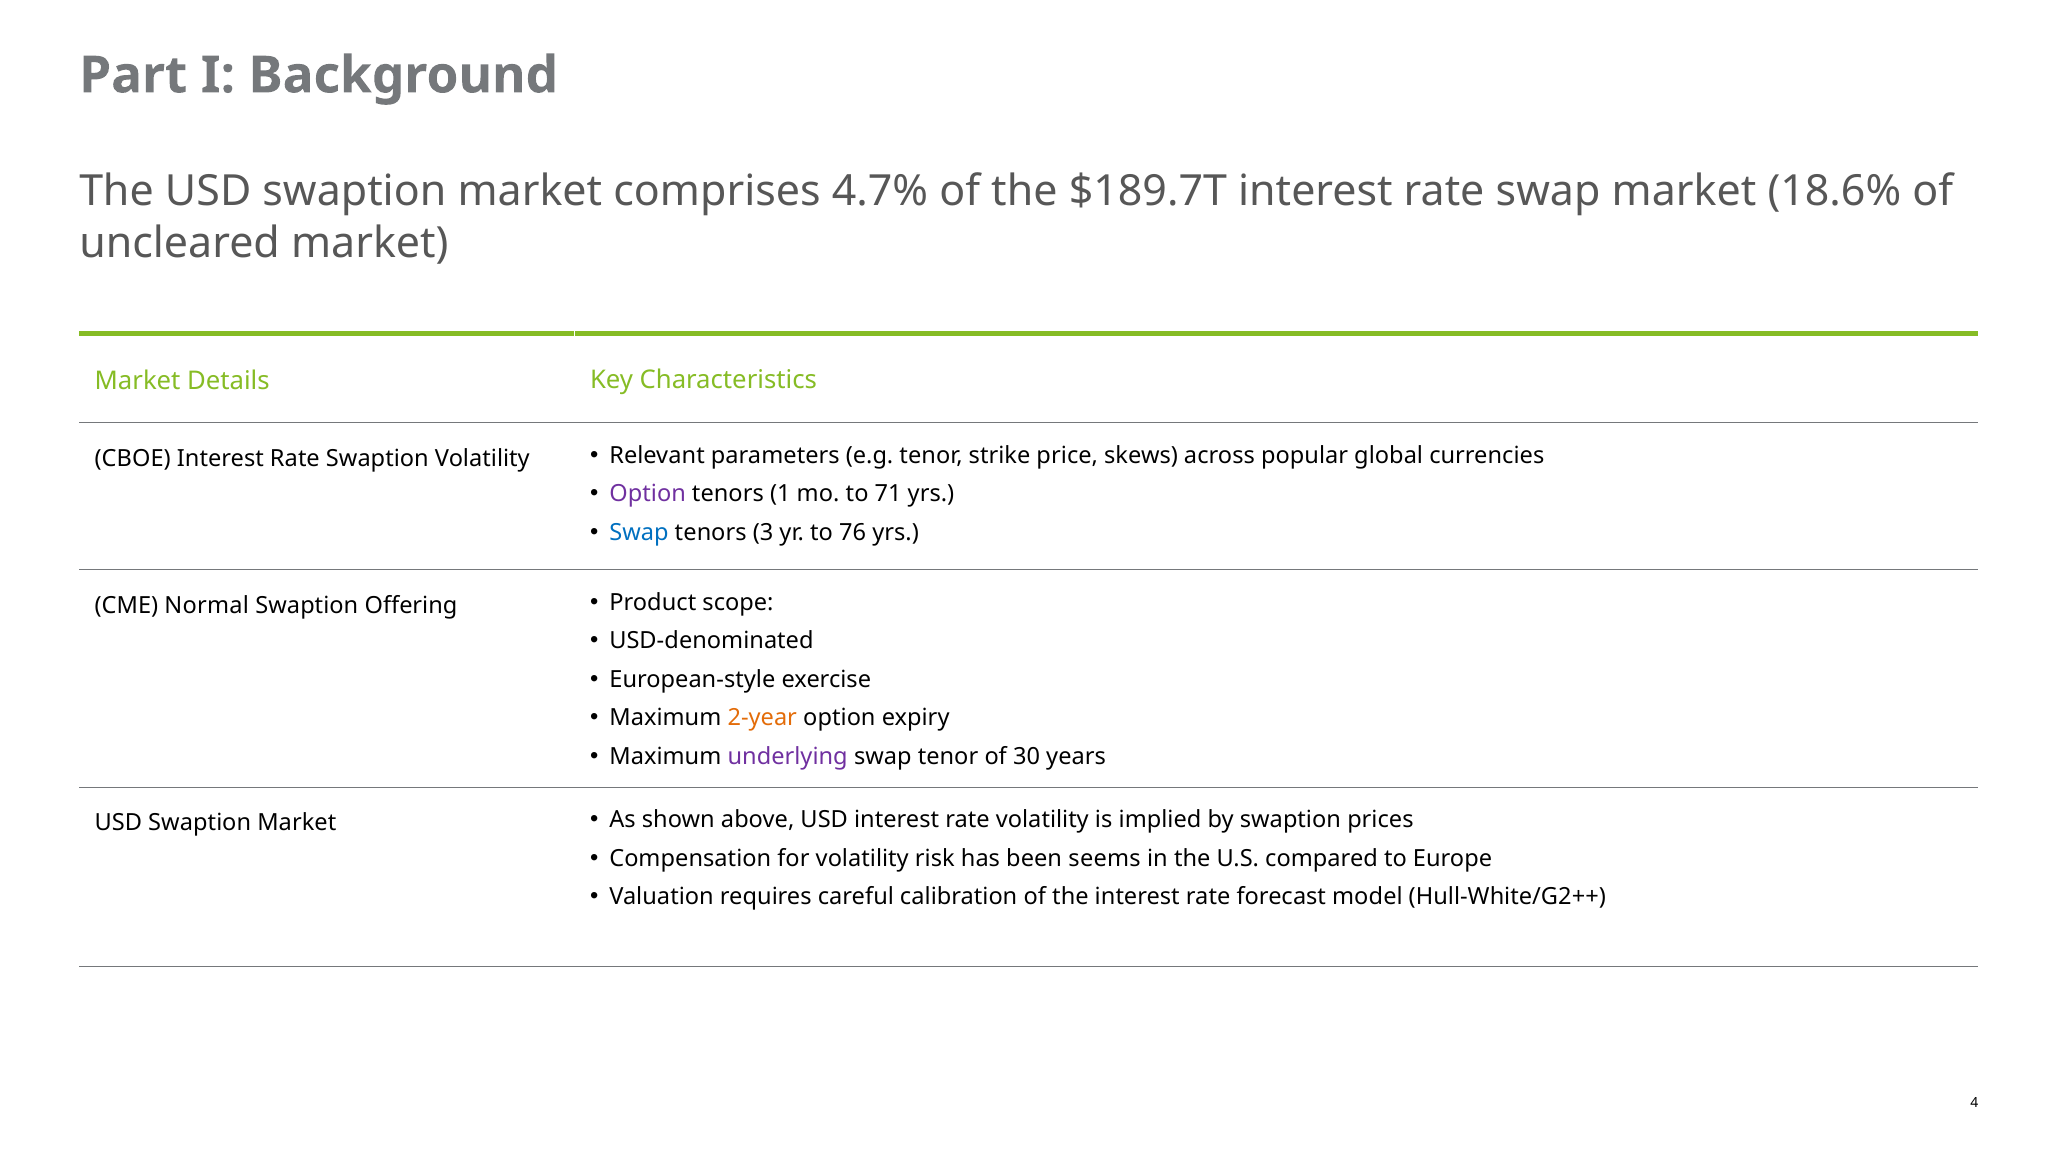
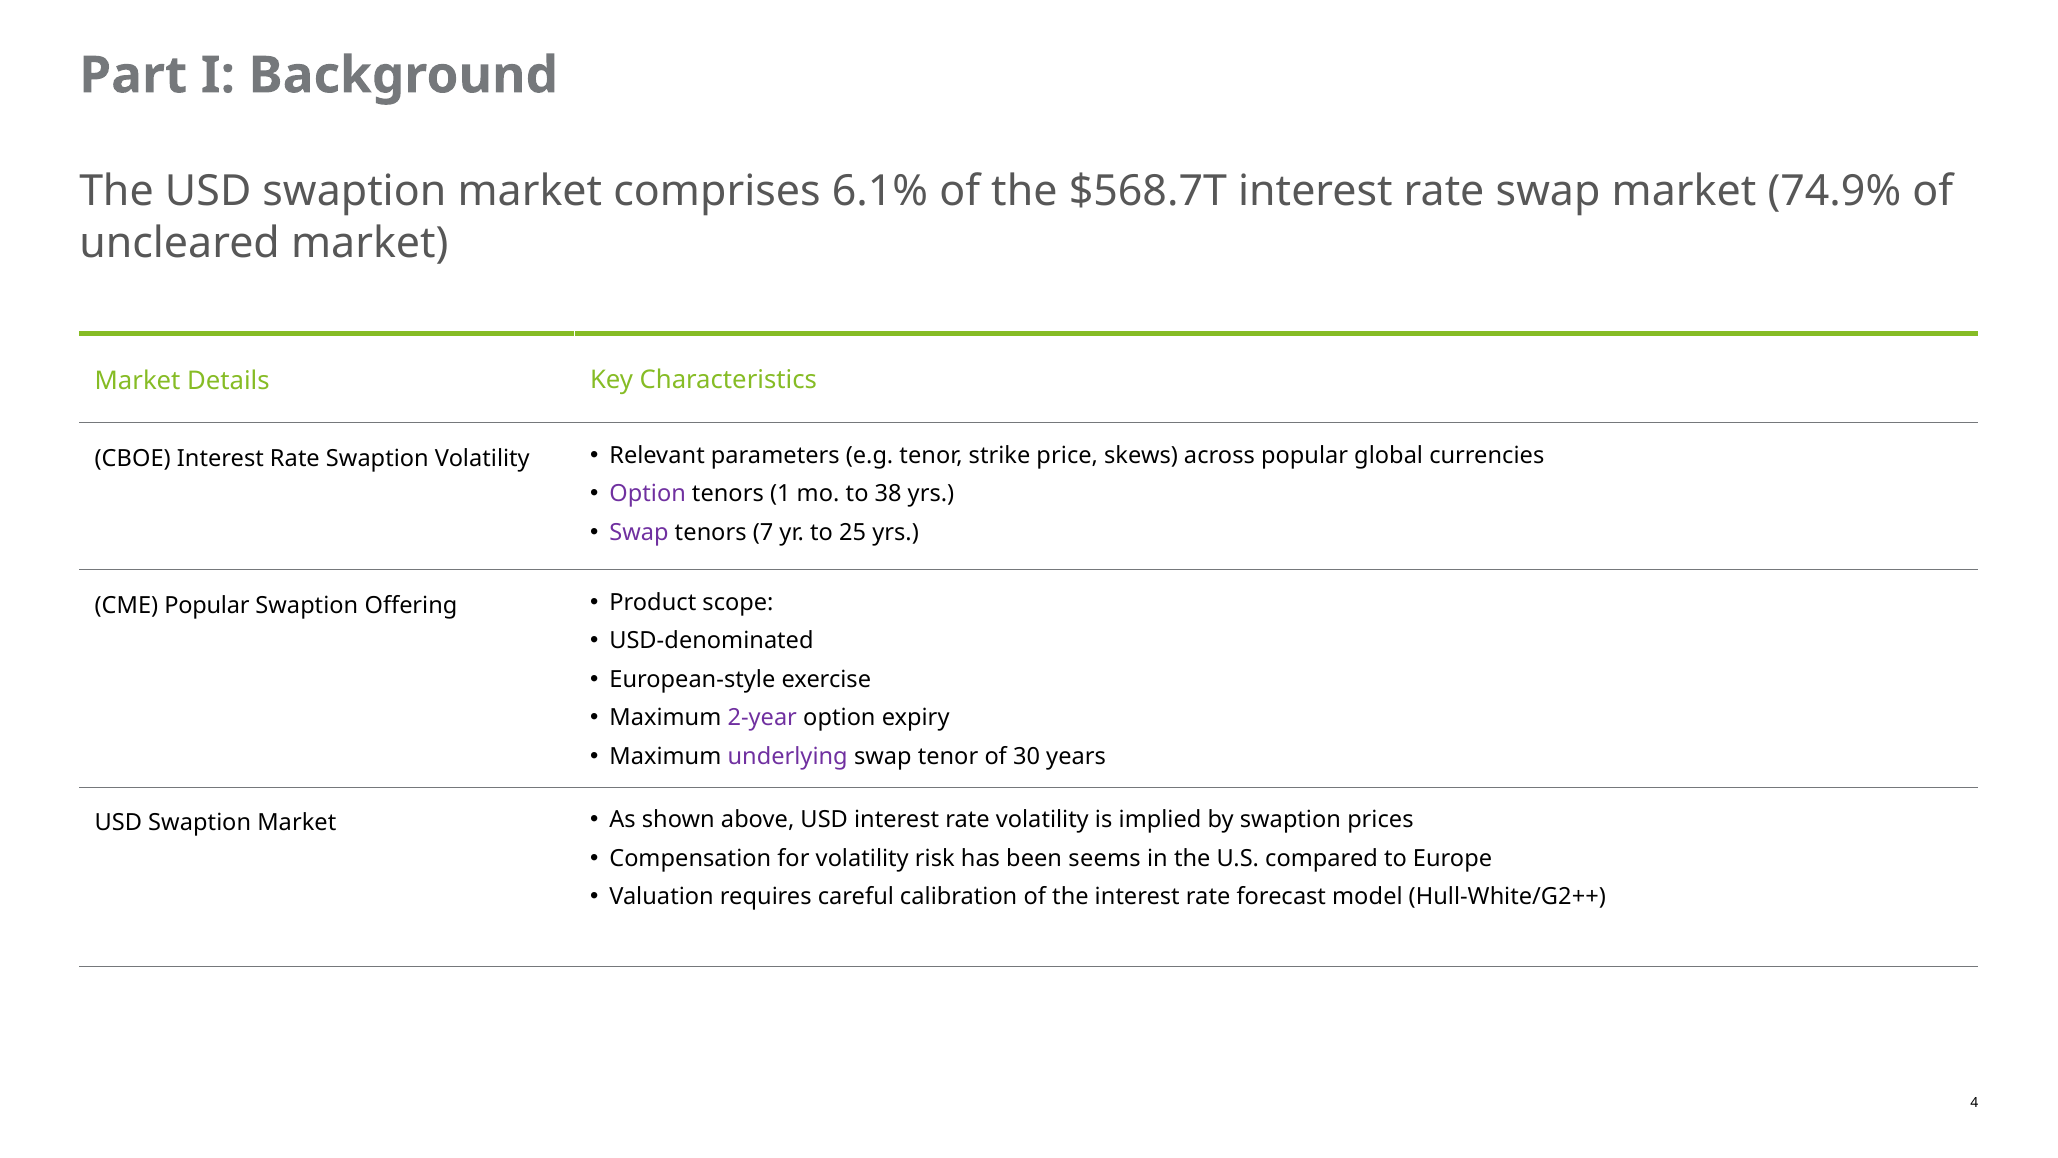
4.7%: 4.7% -> 6.1%
$189.7T: $189.7T -> $568.7T
18.6%: 18.6% -> 74.9%
71: 71 -> 38
Swap at (639, 533) colour: blue -> purple
3: 3 -> 7
76: 76 -> 25
CME Normal: Normal -> Popular
2-year colour: orange -> purple
